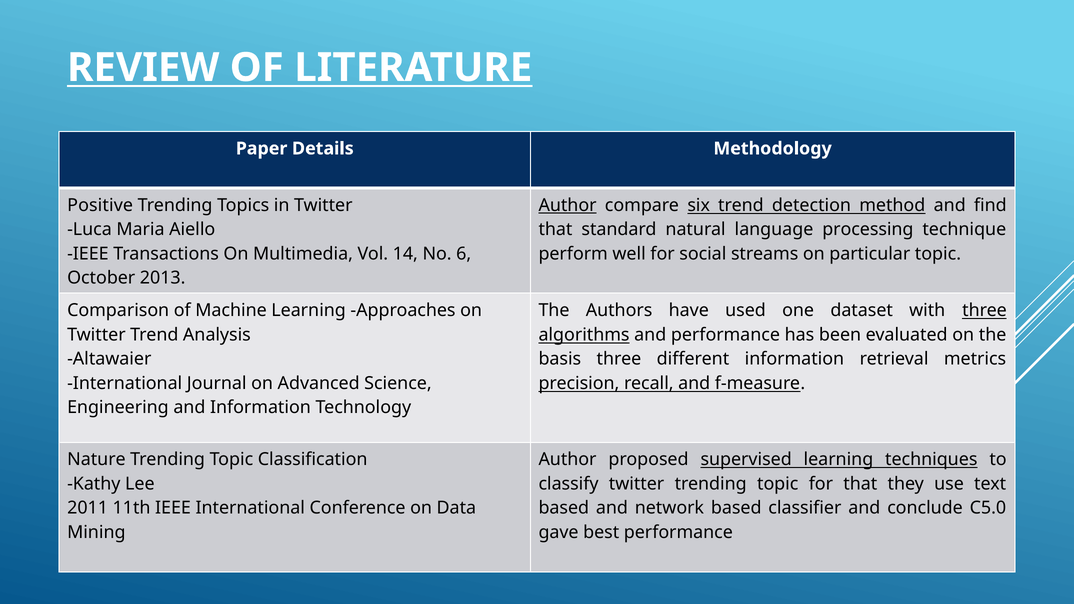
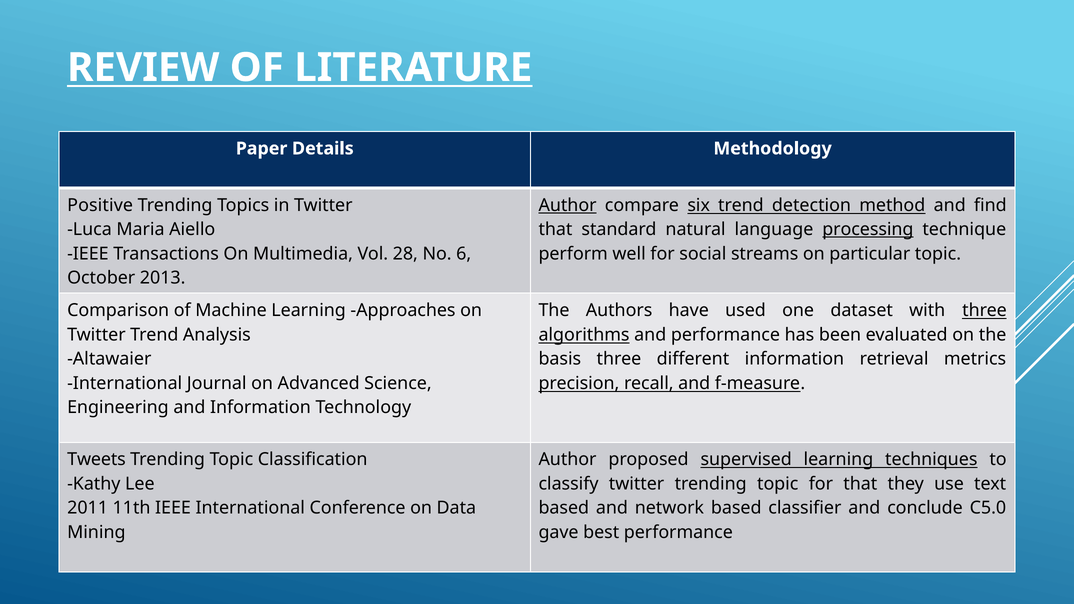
processing underline: none -> present
14: 14 -> 28
Nature: Nature -> Tweets
